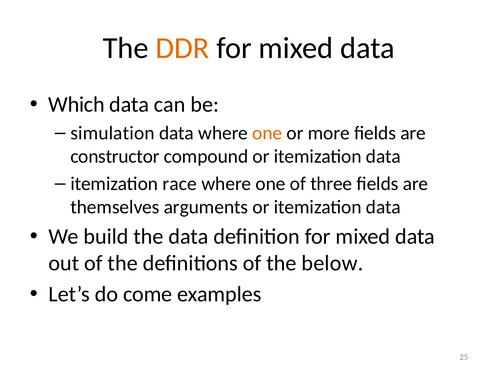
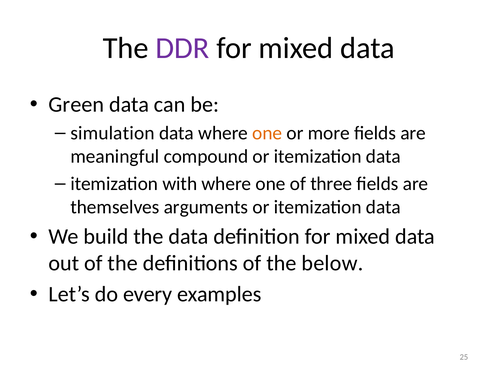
DDR colour: orange -> purple
Which: Which -> Green
constructor: constructor -> meaningful
race: race -> with
come: come -> every
